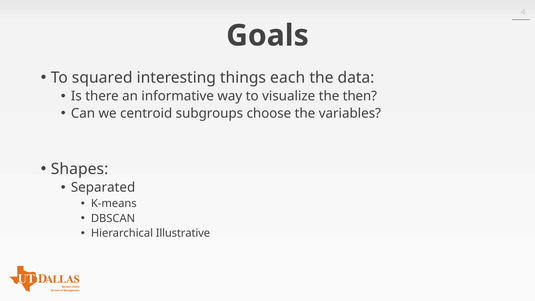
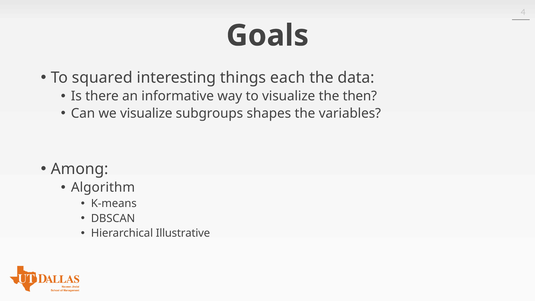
we centroid: centroid -> visualize
choose: choose -> shapes
Shapes: Shapes -> Among
Separated: Separated -> Algorithm
